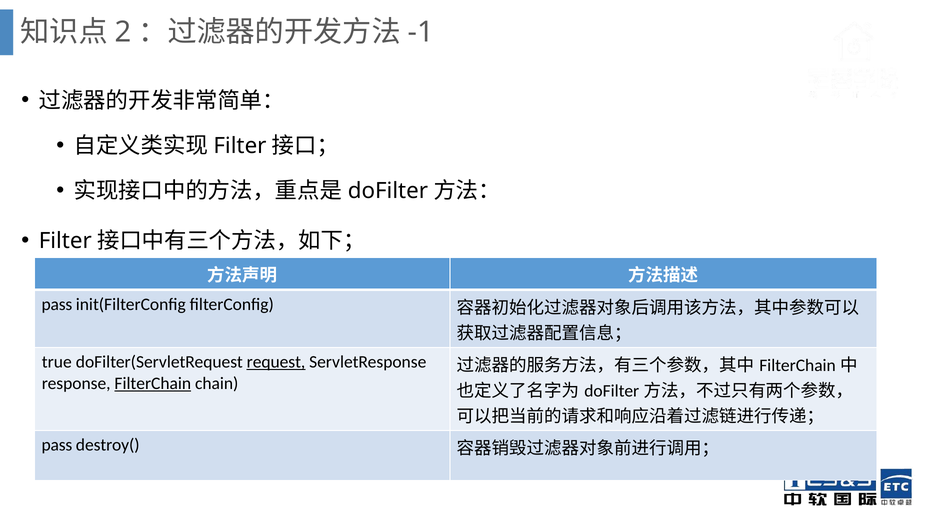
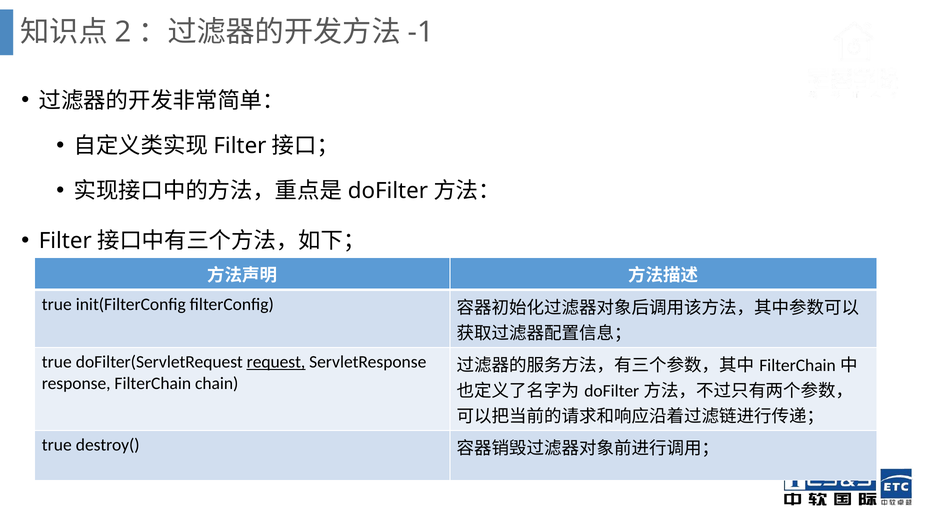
pass at (57, 304): pass -> true
FilterChain underline: present -> none
pass at (57, 445): pass -> true
